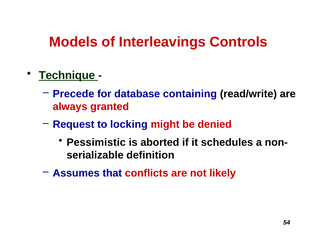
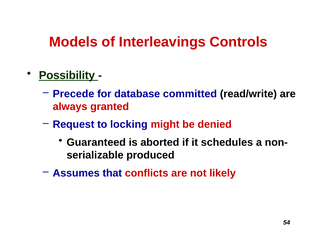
Technique: Technique -> Possibility
containing: containing -> committed
Pessimistic: Pessimistic -> Guaranteed
definition: definition -> produced
